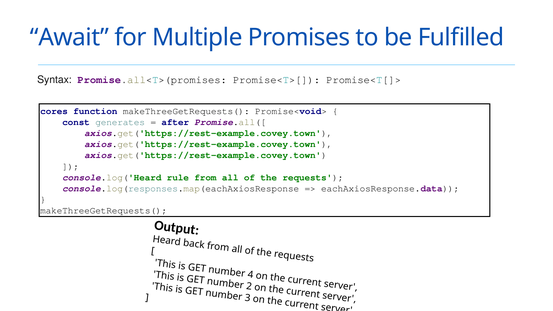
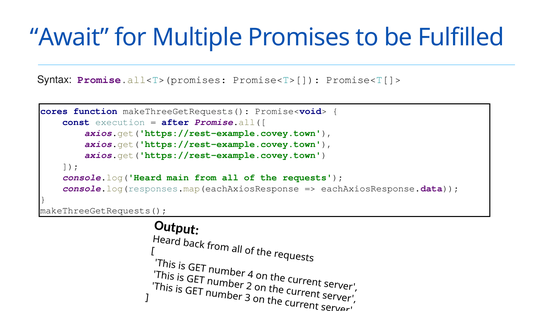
generates: generates -> execution
rule: rule -> main
